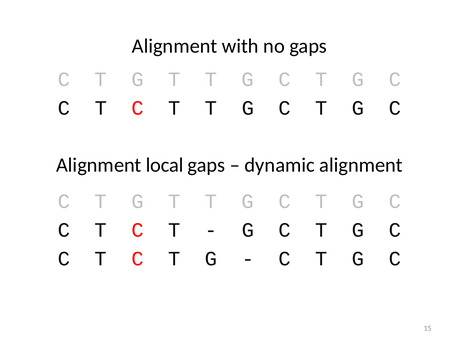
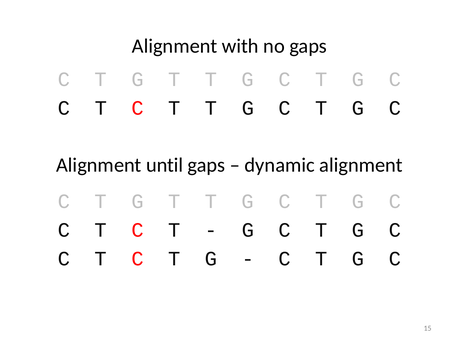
local: local -> until
